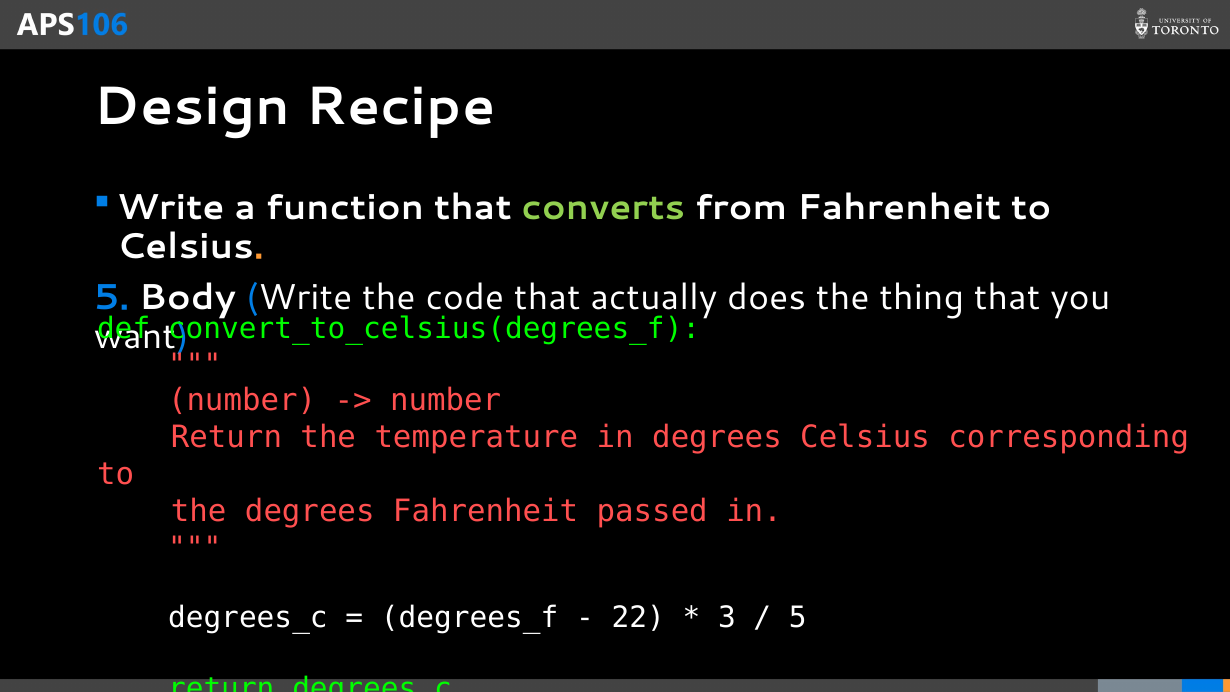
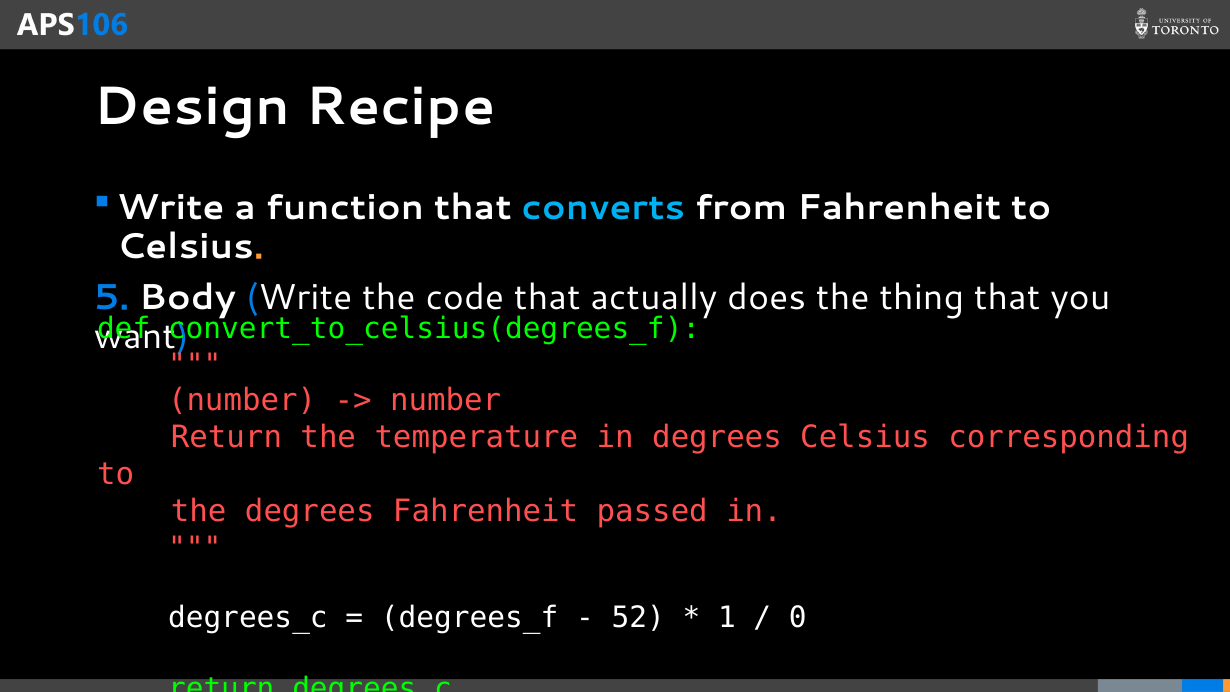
converts colour: light green -> light blue
22: 22 -> 52
3: 3 -> 1
5 at (798, 618): 5 -> 0
